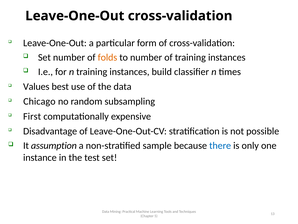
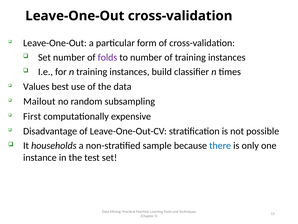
folds colour: orange -> purple
Chicago: Chicago -> Mailout
assumption: assumption -> households
